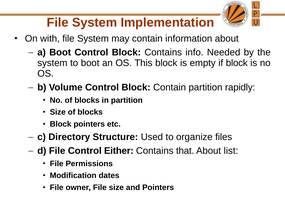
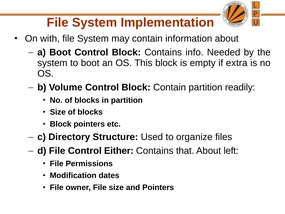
if block: block -> extra
rapidly: rapidly -> readily
list: list -> left
